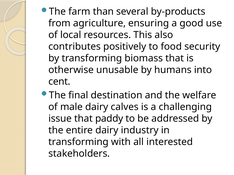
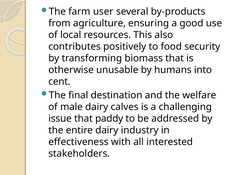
than: than -> user
transforming at (79, 142): transforming -> effectiveness
